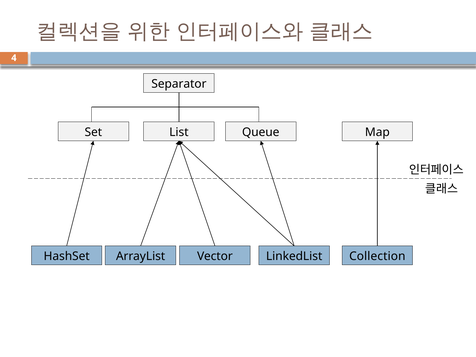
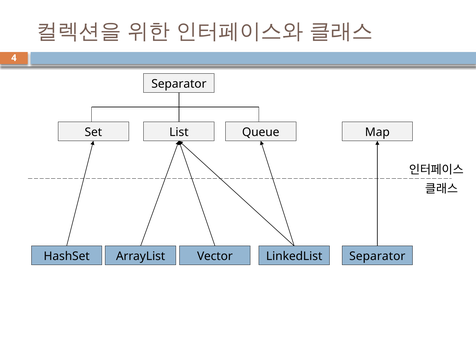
HashSet Collection: Collection -> Separator
